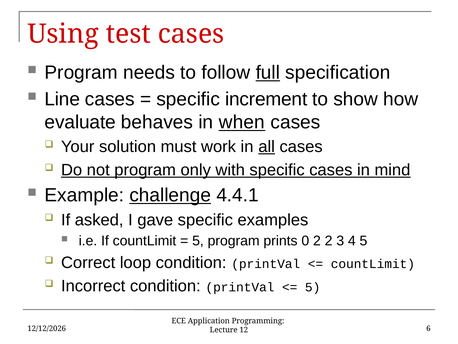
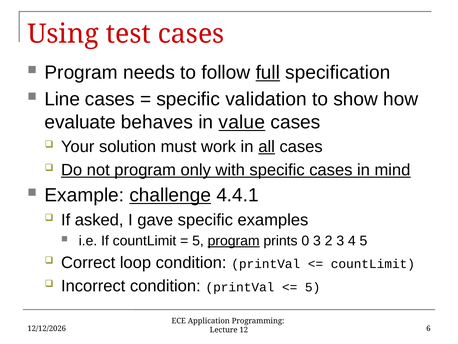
increment: increment -> validation
when: when -> value
program at (234, 241) underline: none -> present
0 2: 2 -> 3
